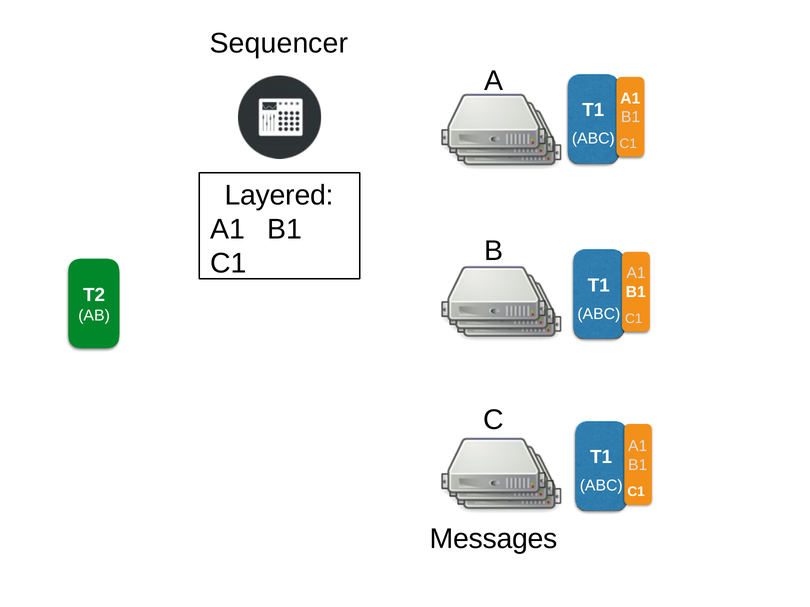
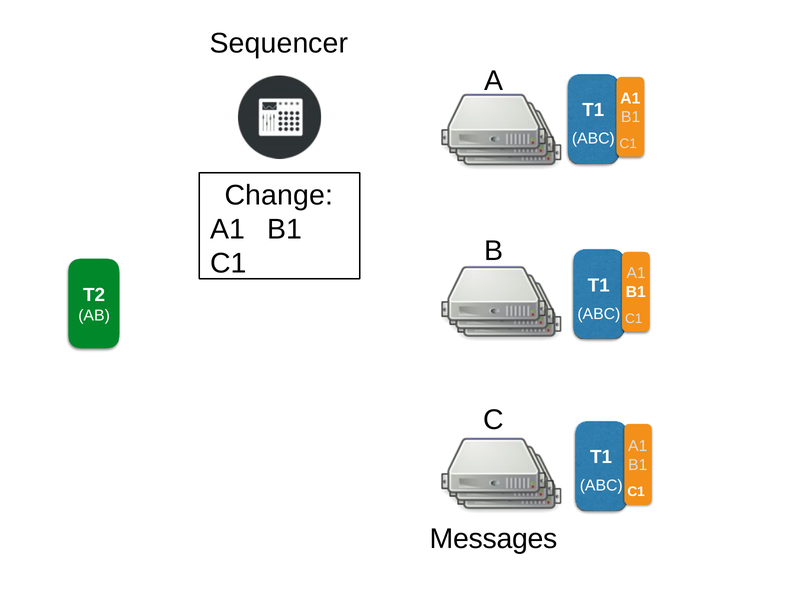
Layered: Layered -> Change
